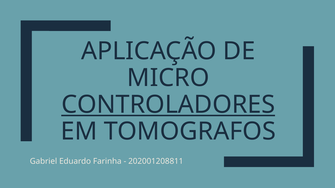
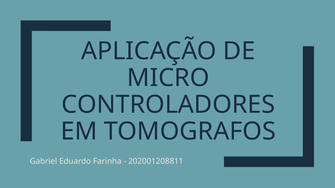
CONTROLADORES underline: present -> none
